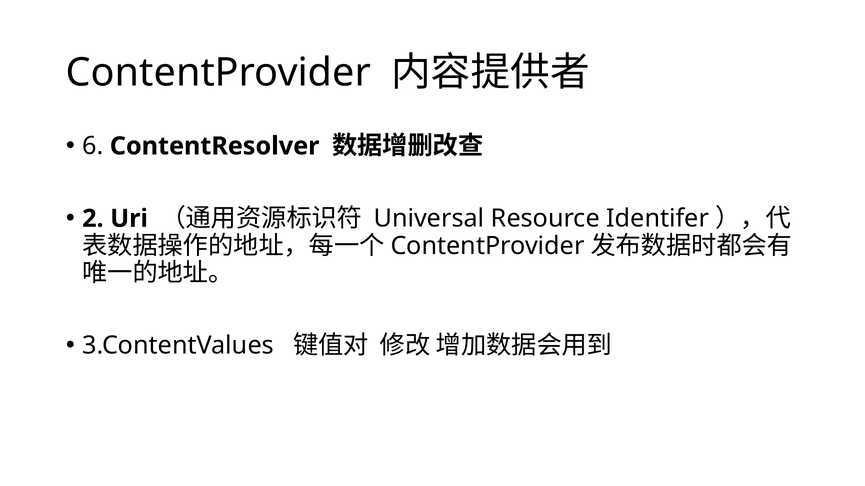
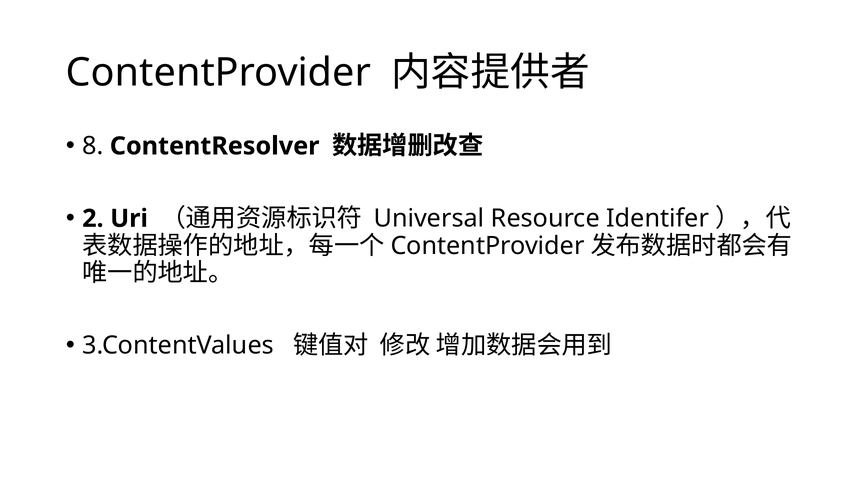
6: 6 -> 8
